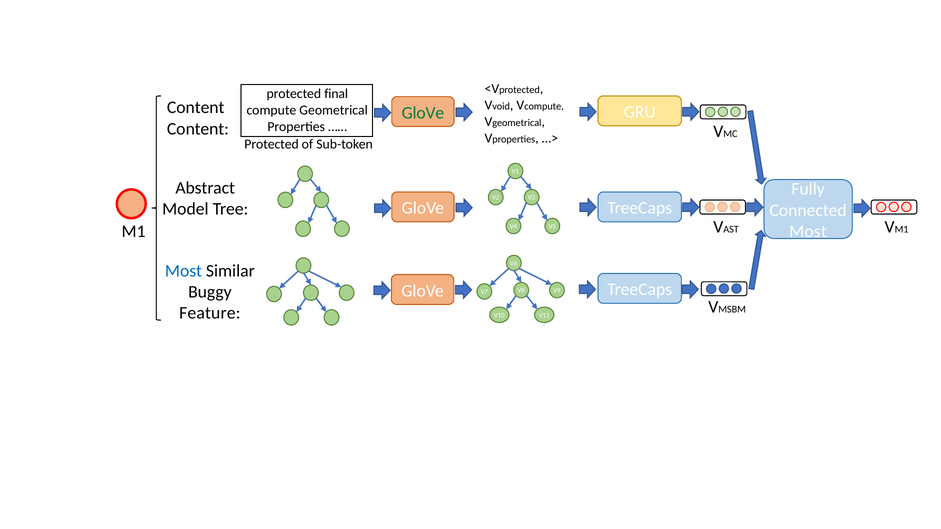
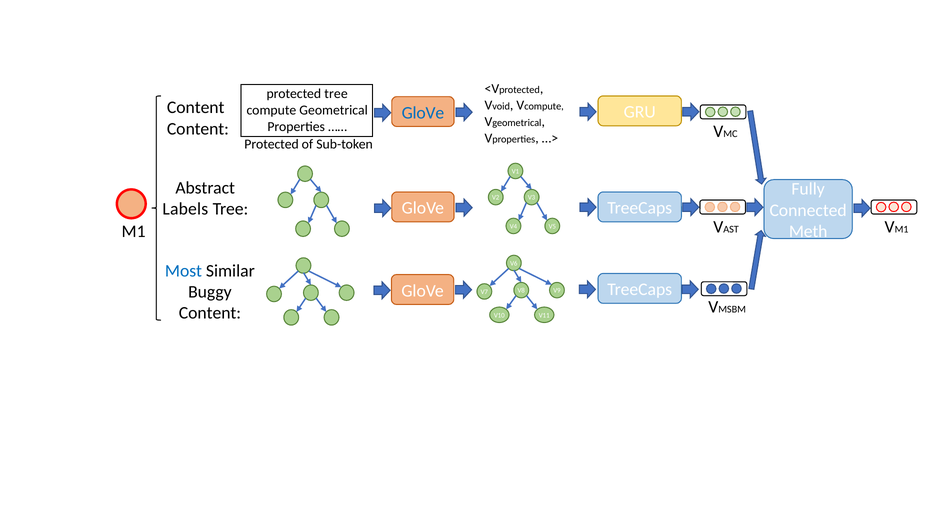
protected final: final -> tree
GloVe at (423, 113) colour: green -> blue
Model: Model -> Labels
Most at (808, 232): Most -> Meth
Feature at (210, 313): Feature -> Content
